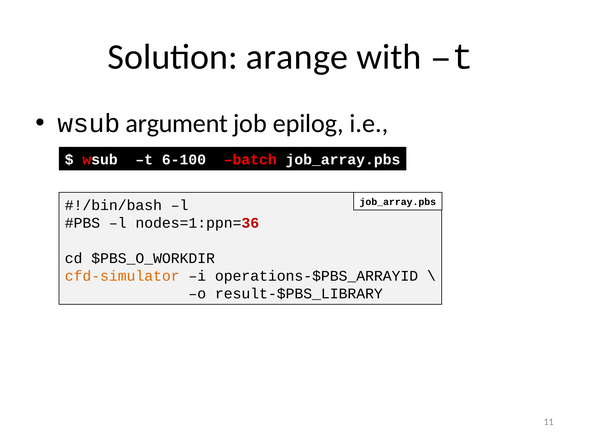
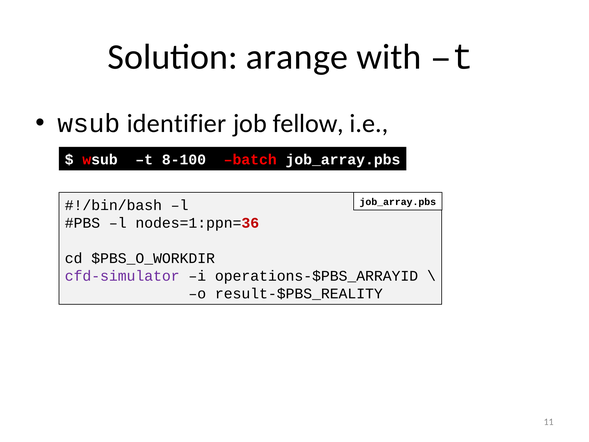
argument: argument -> identifier
epilog: epilog -> fellow
6-100: 6-100 -> 8-100
cfd-simulator colour: orange -> purple
result-$PBS_LIBRARY: result-$PBS_LIBRARY -> result-$PBS_REALITY
